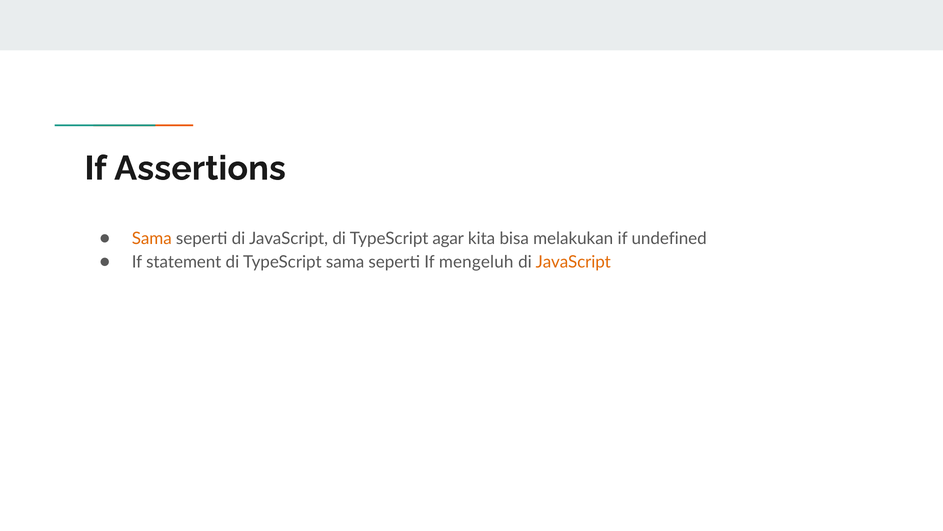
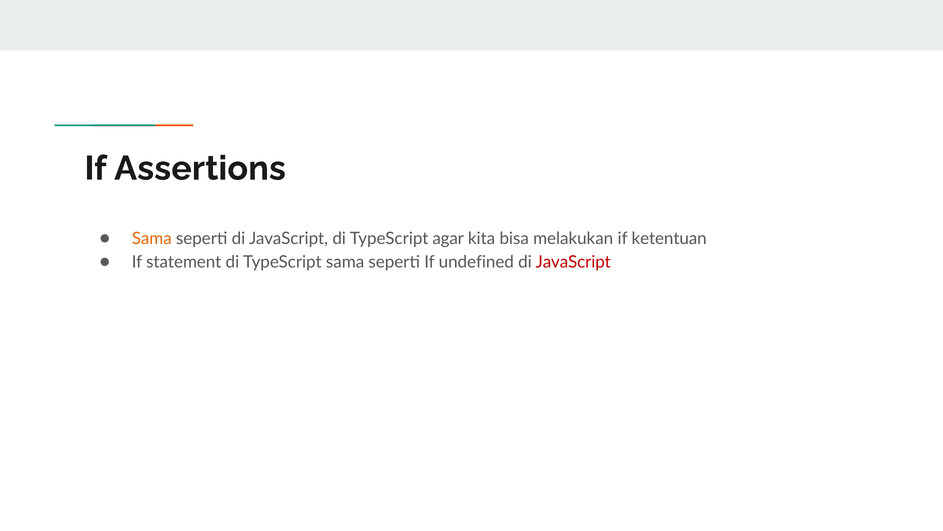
undefined: undefined -> ketentuan
mengeluh: mengeluh -> undefined
JavaScript at (573, 262) colour: orange -> red
